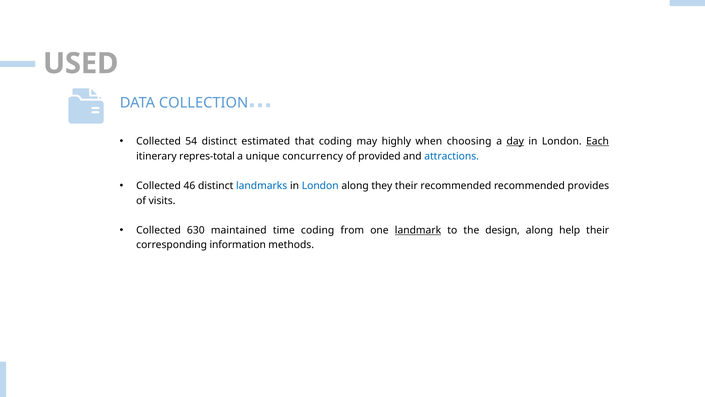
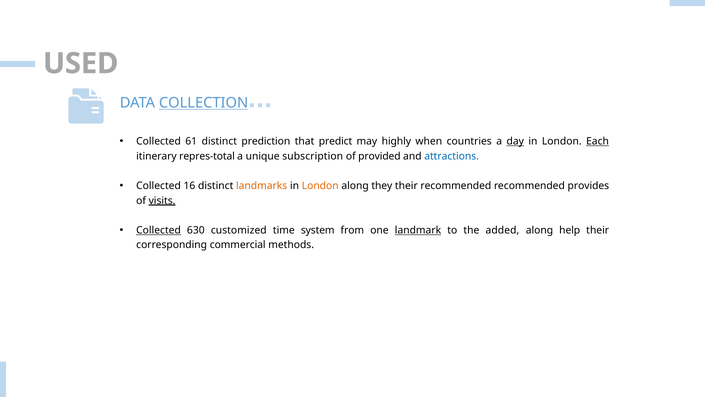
COLLECTION underline: none -> present
54: 54 -> 61
estimated: estimated -> prediction
that coding: coding -> predict
choosing: choosing -> countries
concurrency: concurrency -> subscription
46: 46 -> 16
landmarks colour: blue -> orange
London at (320, 186) colour: blue -> orange
visits underline: none -> present
Collected at (159, 230) underline: none -> present
maintained: maintained -> customized
time coding: coding -> system
design: design -> added
information: information -> commercial
